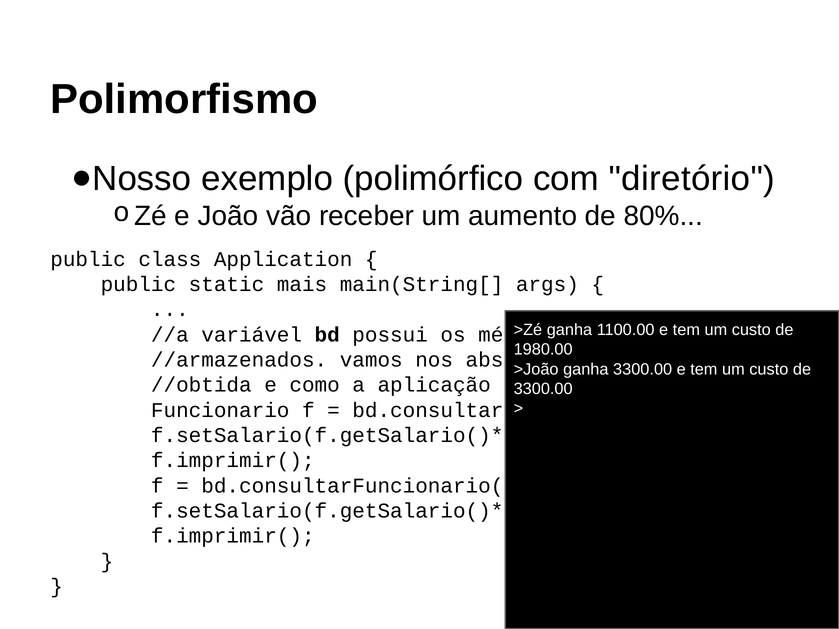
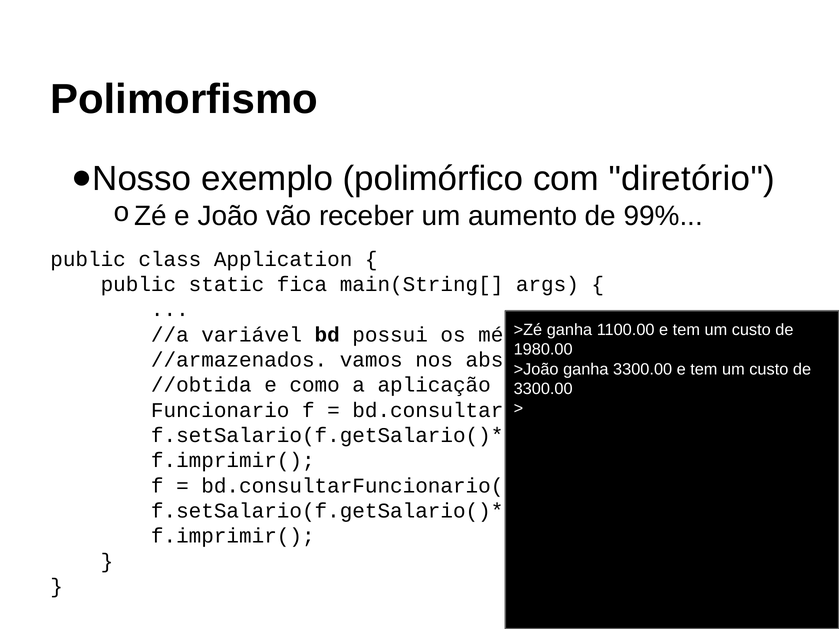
80%: 80% -> 99%
mais: mais -> fica
